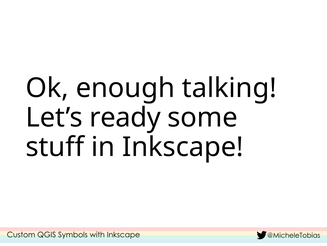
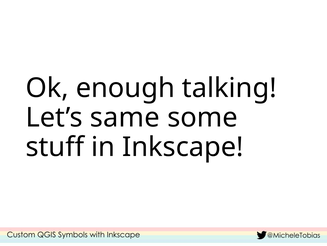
ready: ready -> same
